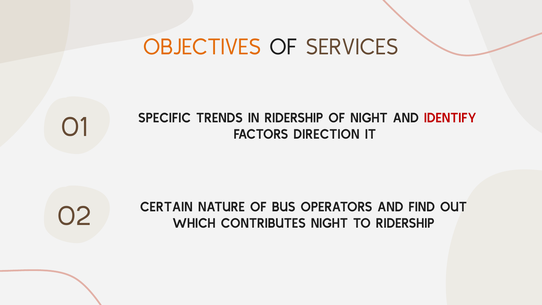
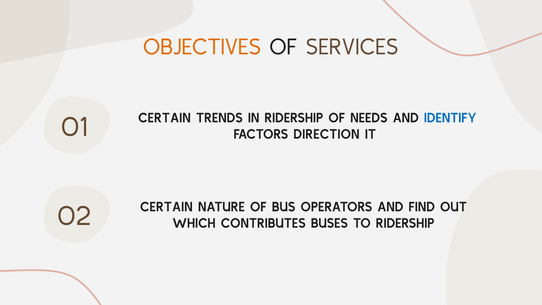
01 SPECIFIC: SPECIFIC -> CERTAIN
OF NIGHT: NIGHT -> NEEDS
IDENTIFY colour: red -> blue
CONTRIBUTES NIGHT: NIGHT -> BUSES
